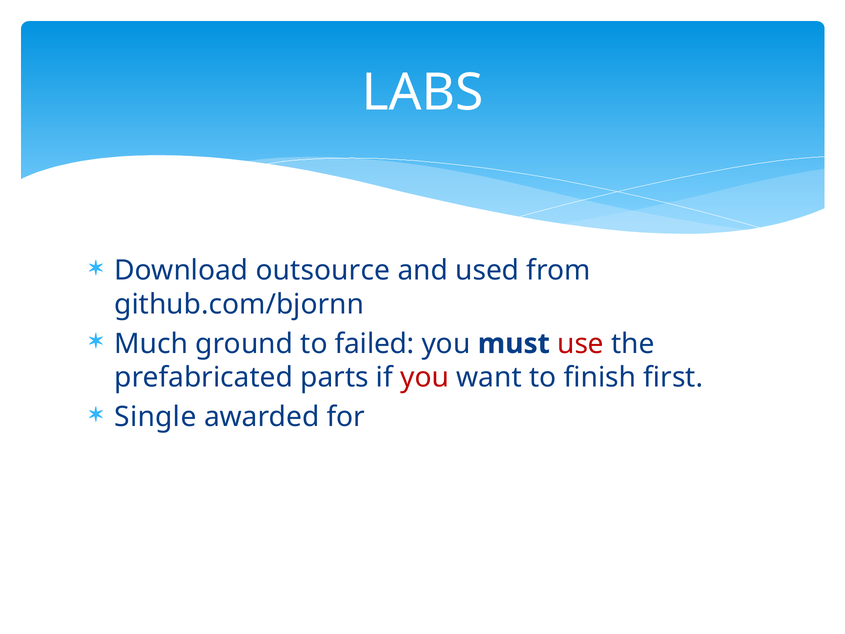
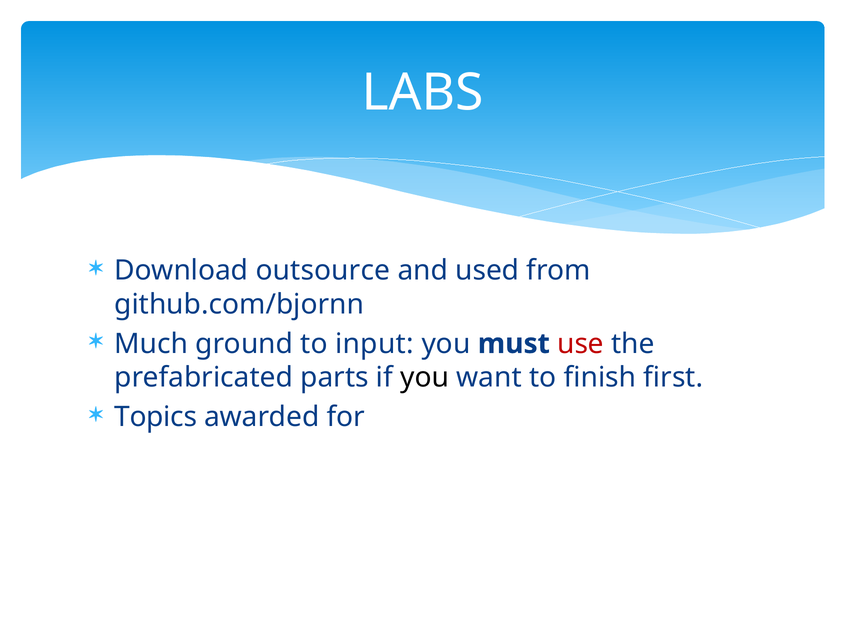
failed: failed -> input
you at (425, 377) colour: red -> black
Single: Single -> Topics
